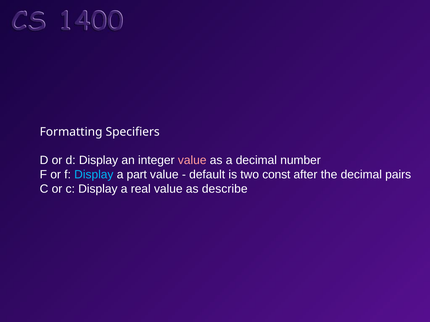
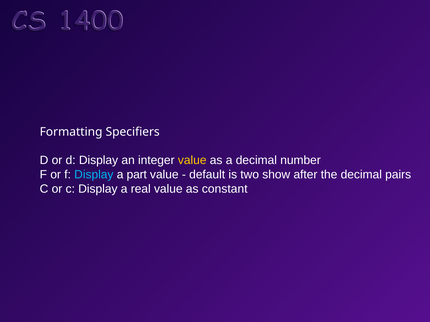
value at (192, 161) colour: pink -> yellow
const: const -> show
describe: describe -> constant
